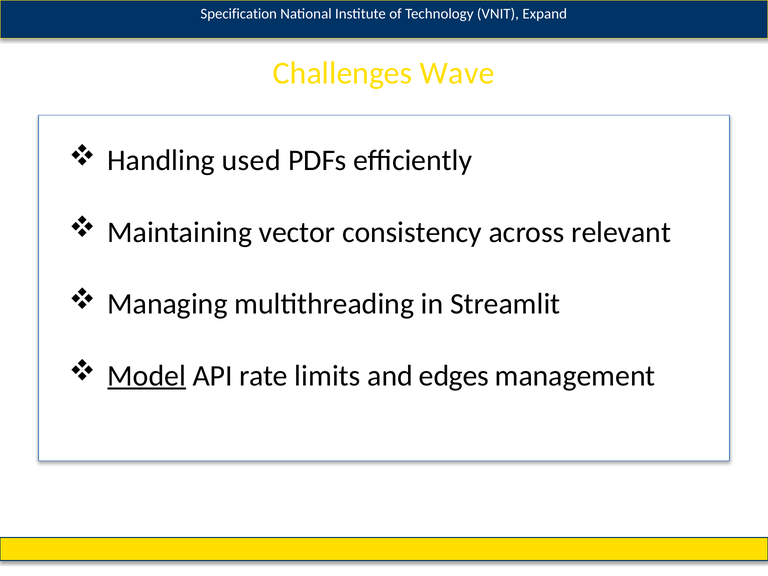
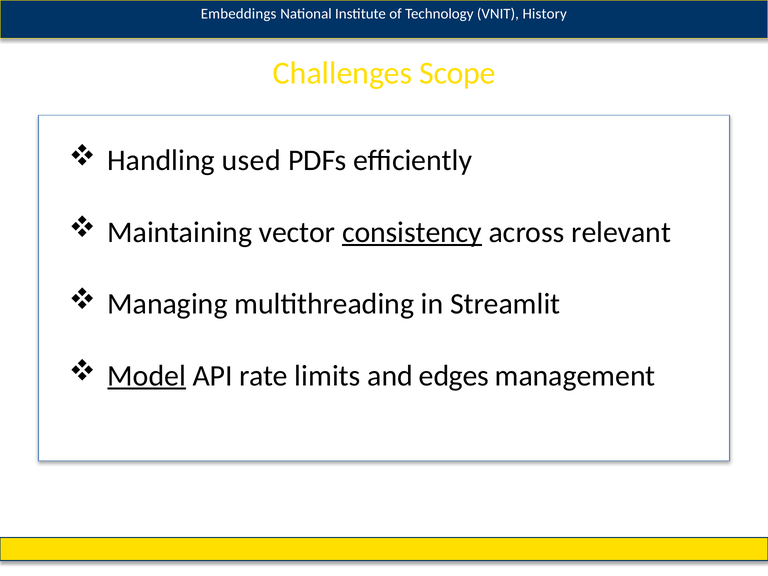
Specification: Specification -> Embeddings
Expand: Expand -> History
Wave: Wave -> Scope
consistency underline: none -> present
